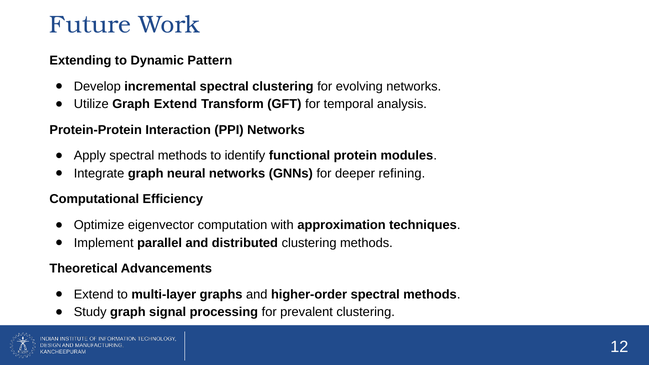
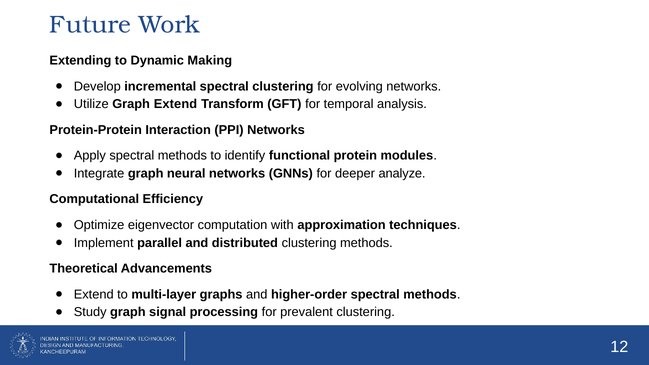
Pattern: Pattern -> Making
refining: refining -> analyze
